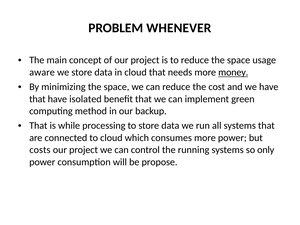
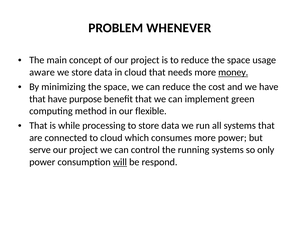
isolated: isolated -> purpose
backup: backup -> flexible
costs: costs -> serve
will underline: none -> present
propose: propose -> respond
